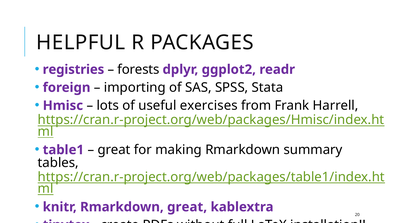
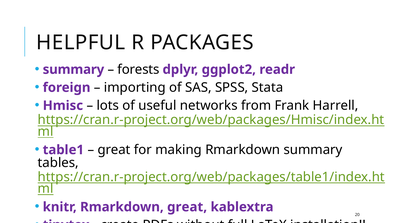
registries at (73, 69): registries -> summary
exercises: exercises -> networks
